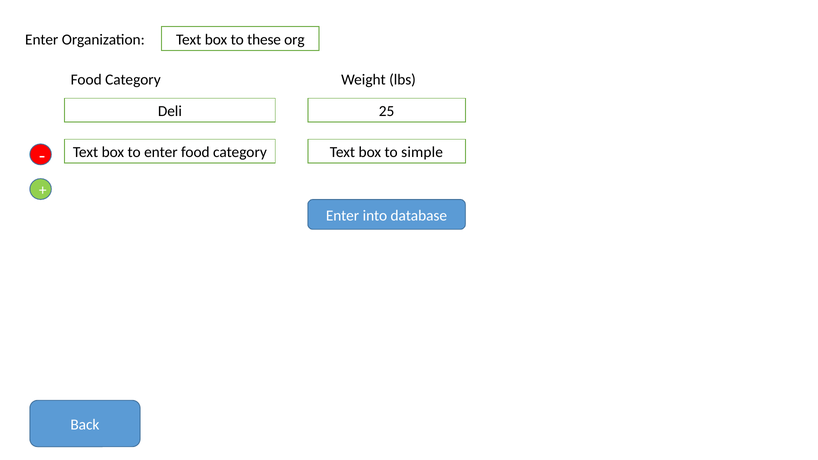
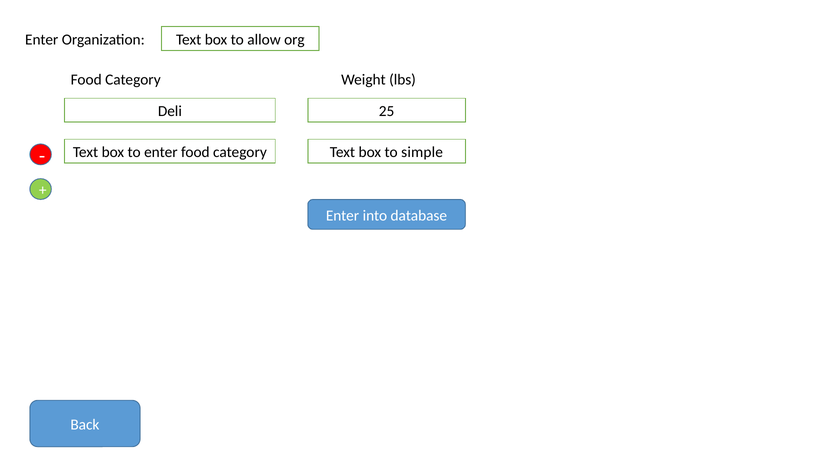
these: these -> allow
